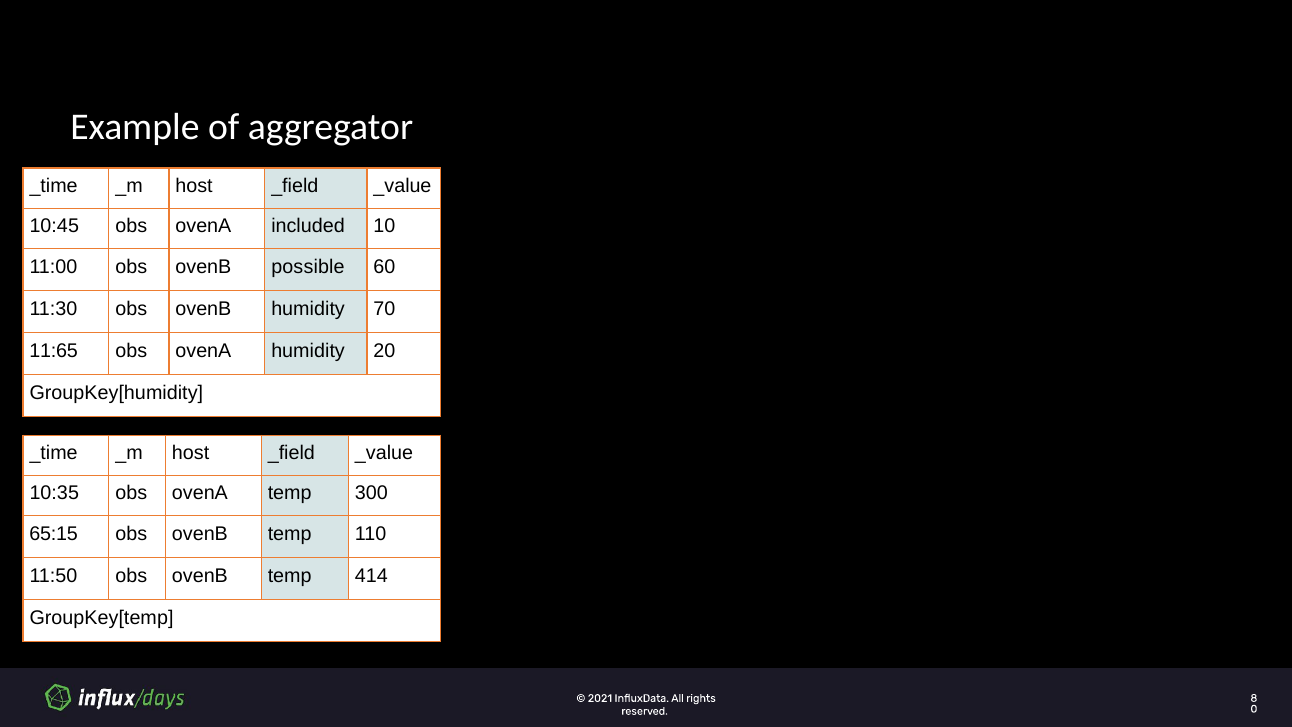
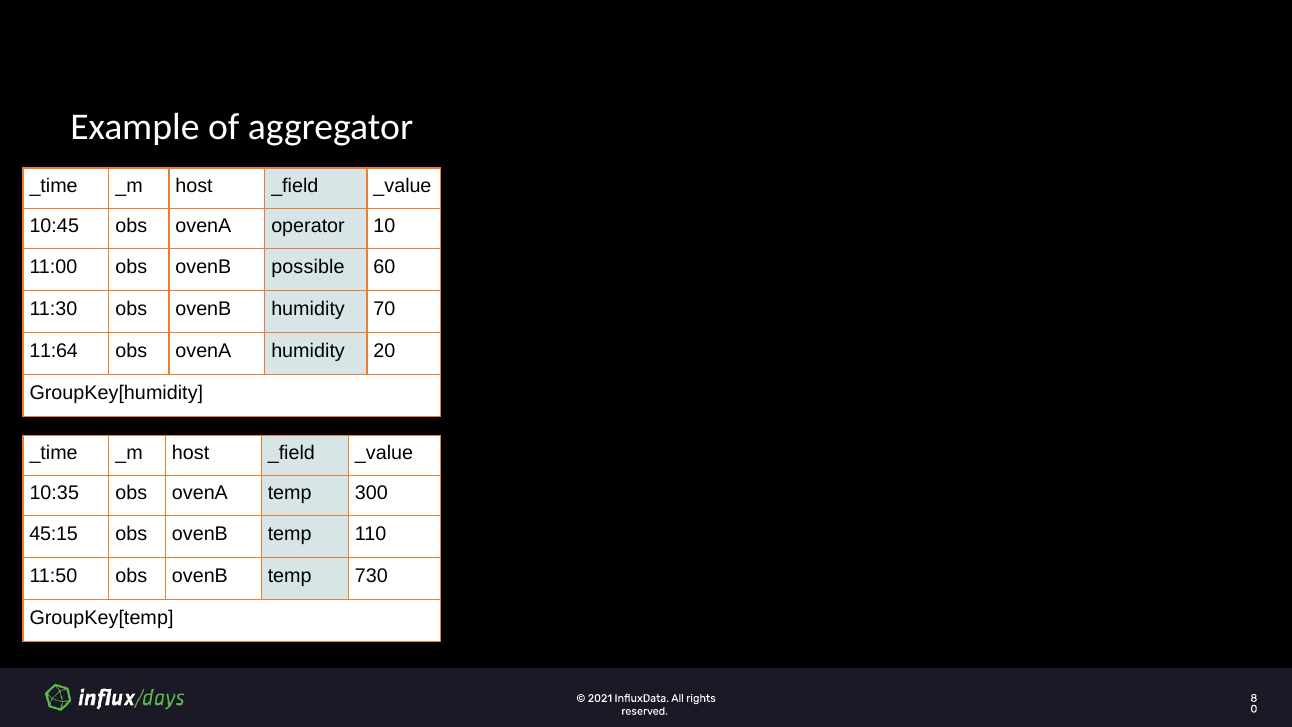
included: included -> operator
11:65: 11:65 -> 11:64
65:15: 65:15 -> 45:15
414: 414 -> 730
